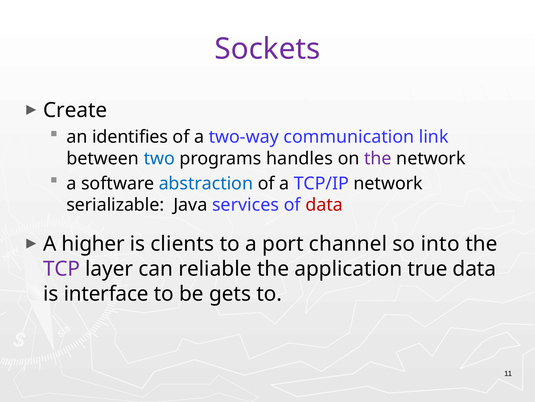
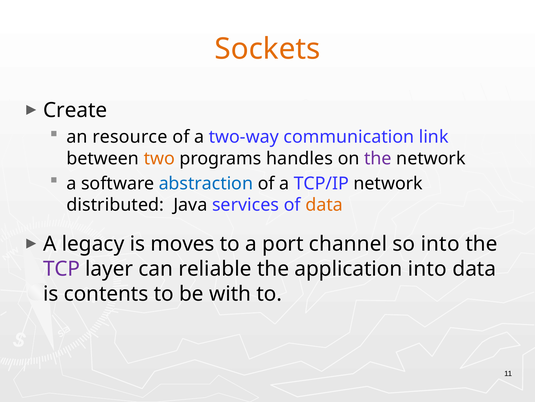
Sockets colour: purple -> orange
identifies: identifies -> resource
two colour: blue -> orange
serializable: serializable -> distributed
data at (324, 205) colour: red -> orange
higher: higher -> legacy
clients: clients -> moves
application true: true -> into
interface: interface -> contents
gets: gets -> with
